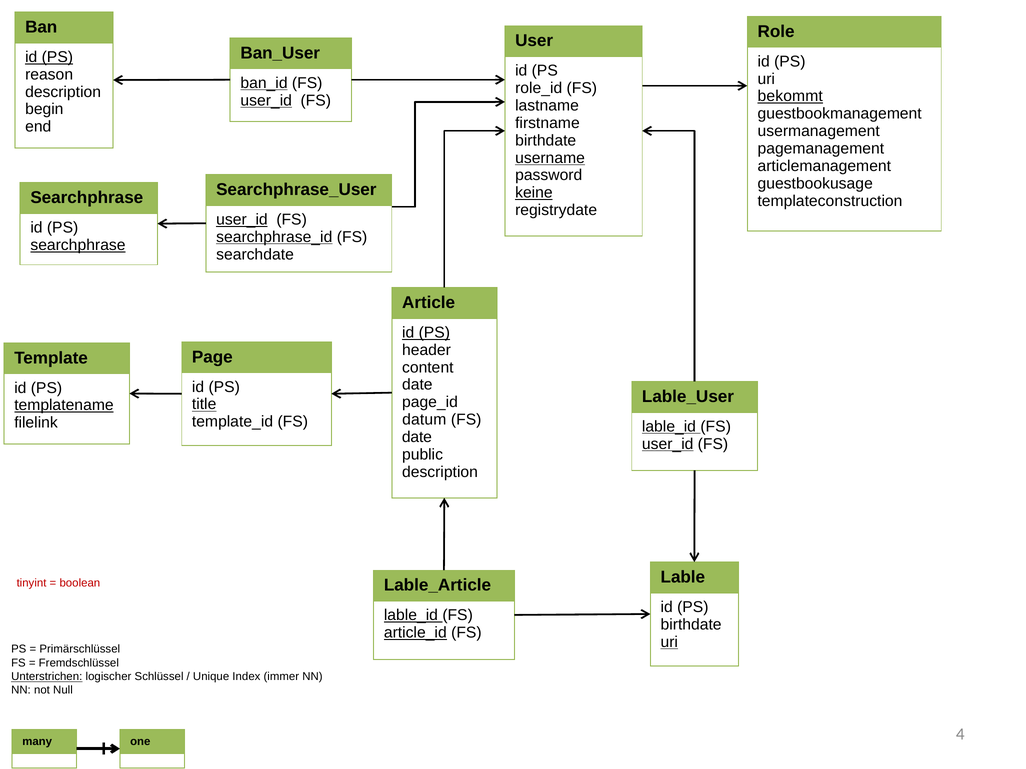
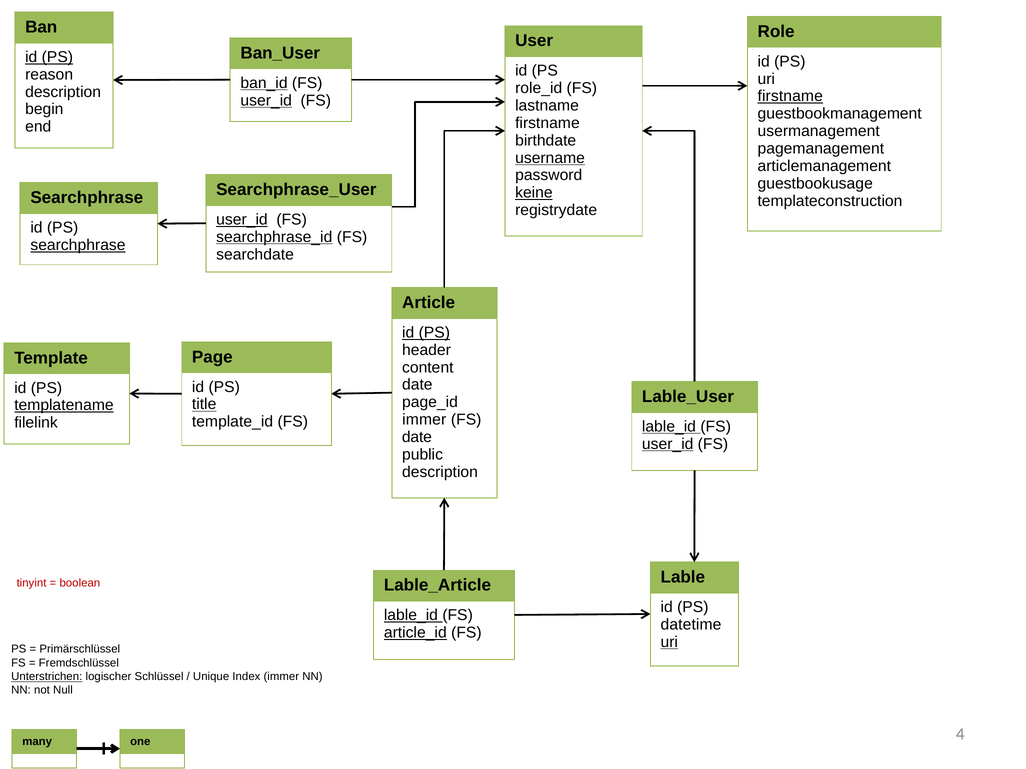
bekommt at (790, 96): bekommt -> firstname
datum at (424, 420): datum -> immer
birthdate at (691, 625): birthdate -> datetime
